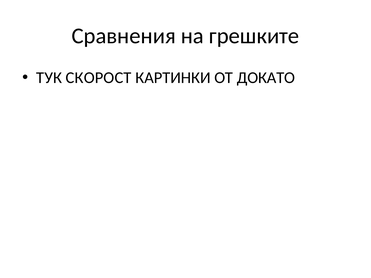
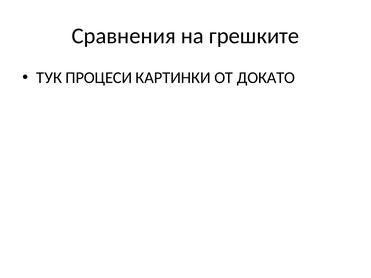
СКОРОСТ: СКОРОСТ -> ПРОЦЕСИ
